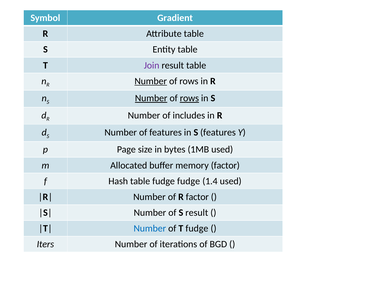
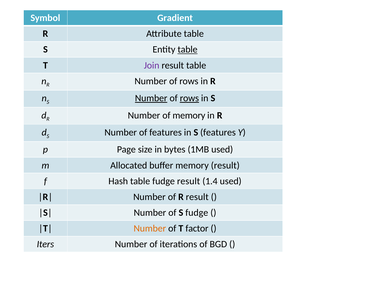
table at (188, 49) underline: none -> present
Number at (151, 81) underline: present -> none
of includes: includes -> memory
memory factor: factor -> result
fudge fudge: fudge -> result
R factor: factor -> result
S result: result -> fudge
Number at (150, 228) colour: blue -> orange
T fudge: fudge -> factor
